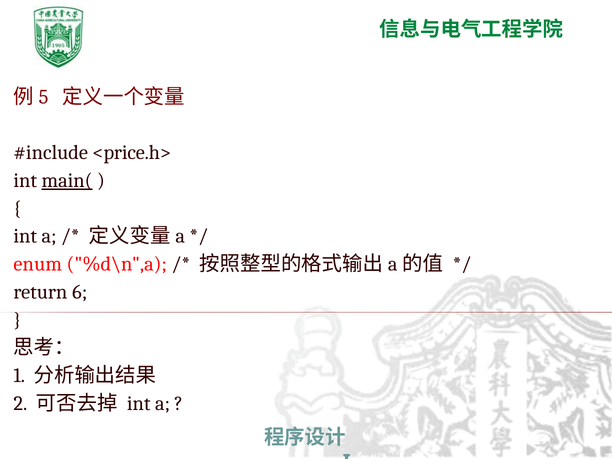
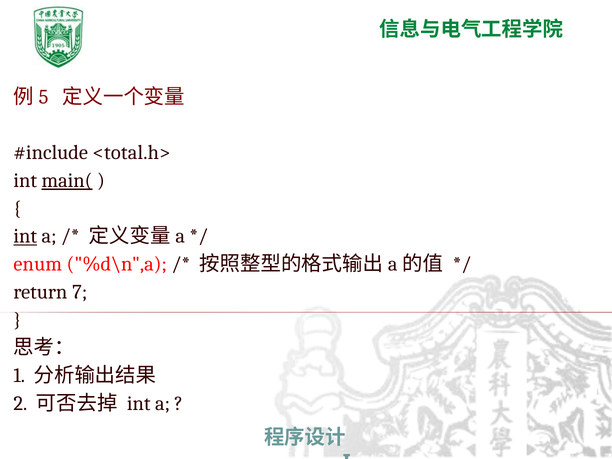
<price.h>: <price.h> -> <total.h>
int at (25, 236) underline: none -> present
6: 6 -> 7
